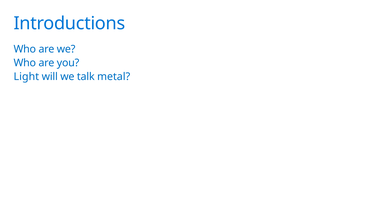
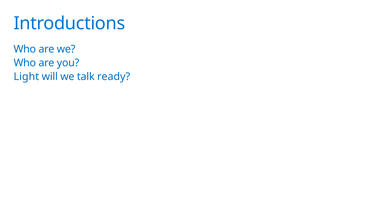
metal: metal -> ready
